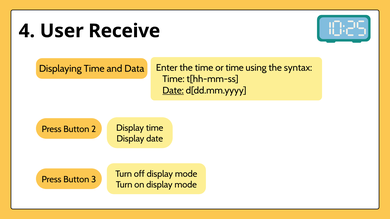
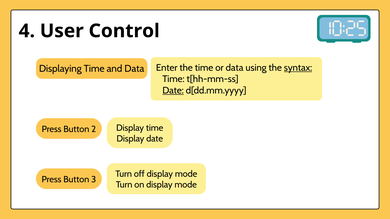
Receive: Receive -> Control
or time: time -> data
syntax underline: none -> present
